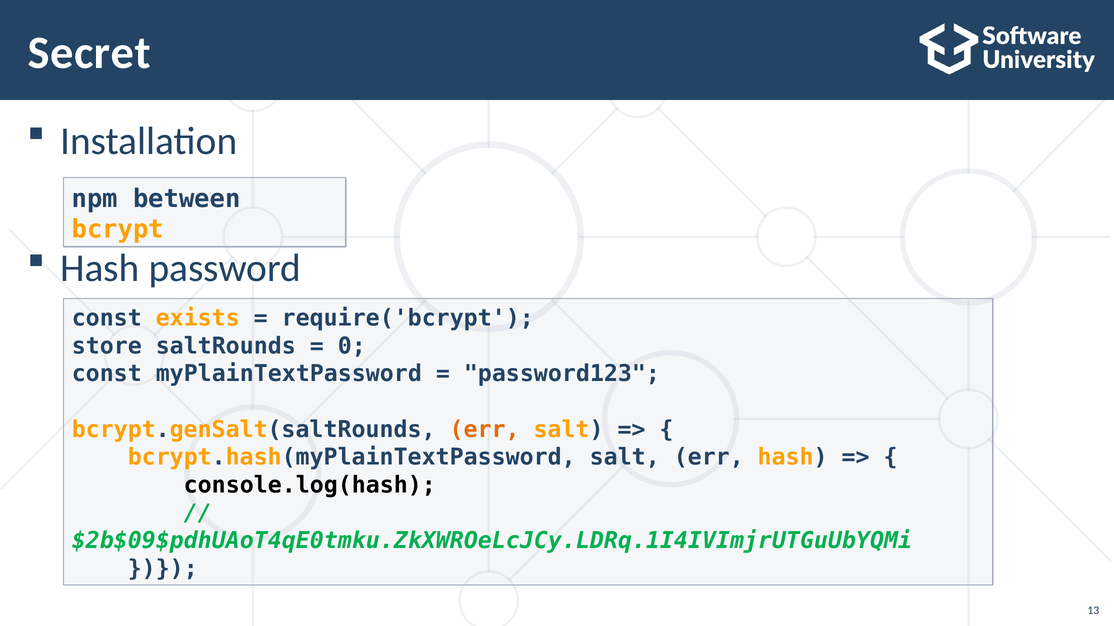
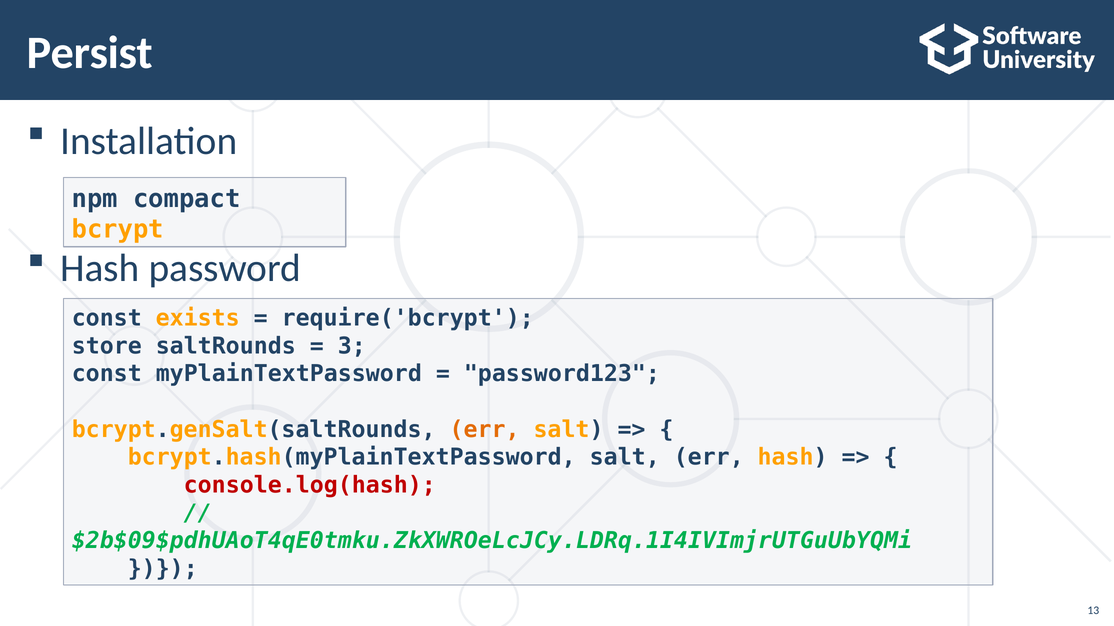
Secret: Secret -> Persist
between: between -> compact
0: 0 -> 3
console.log(hash colour: black -> red
